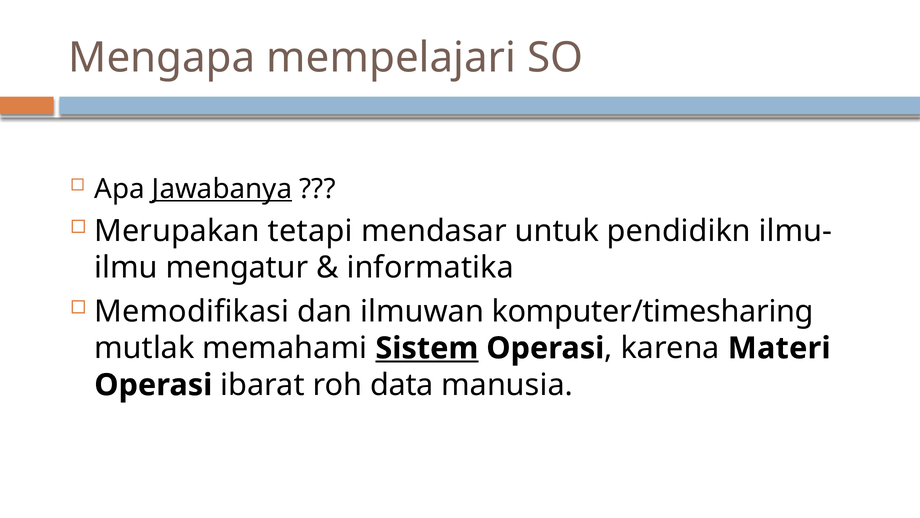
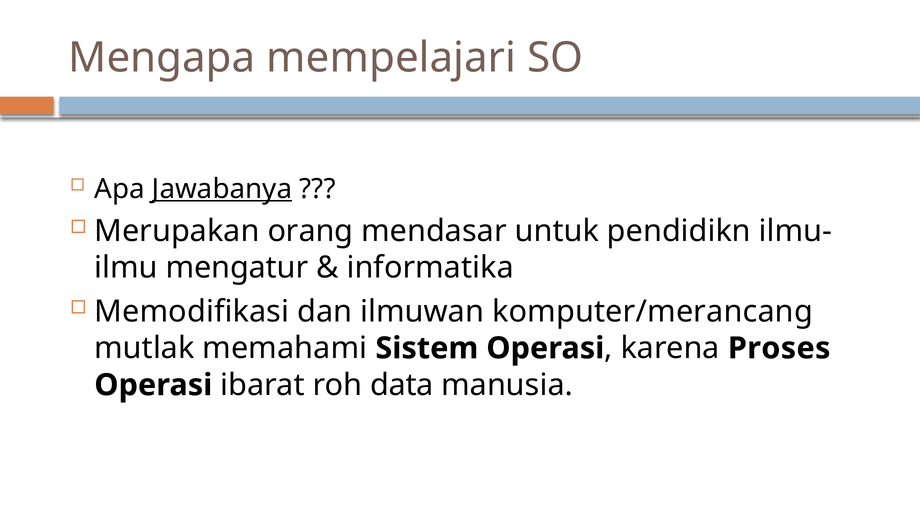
tetapi: tetapi -> orang
komputer/timesharing: komputer/timesharing -> komputer/merancang
Sistem underline: present -> none
Materi: Materi -> Proses
